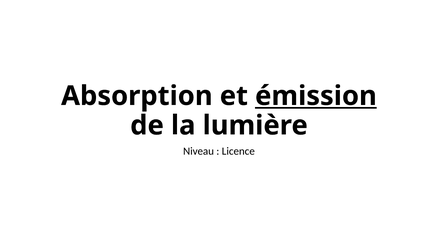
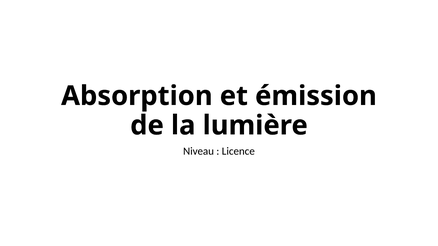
émission underline: present -> none
